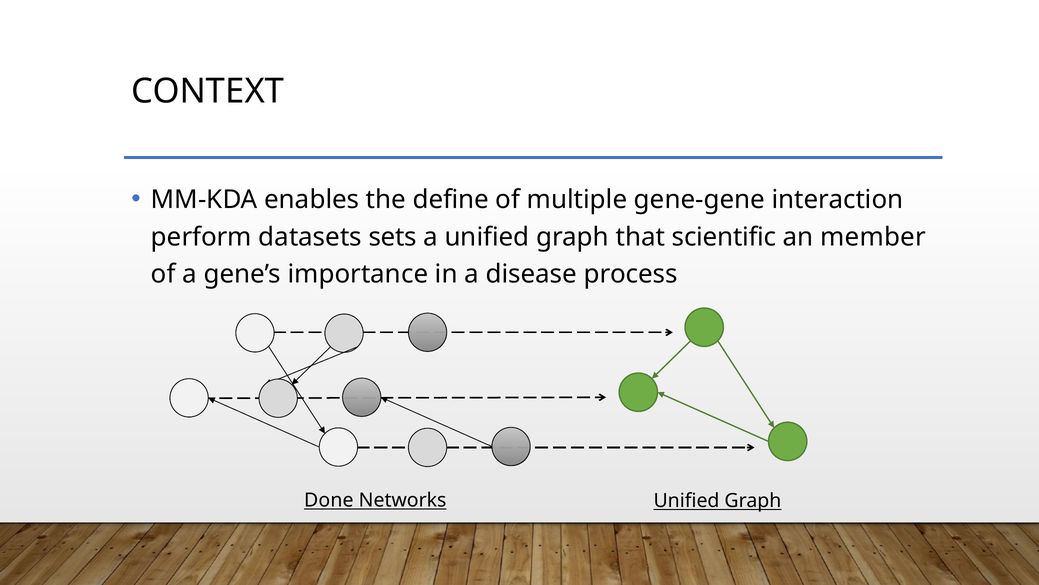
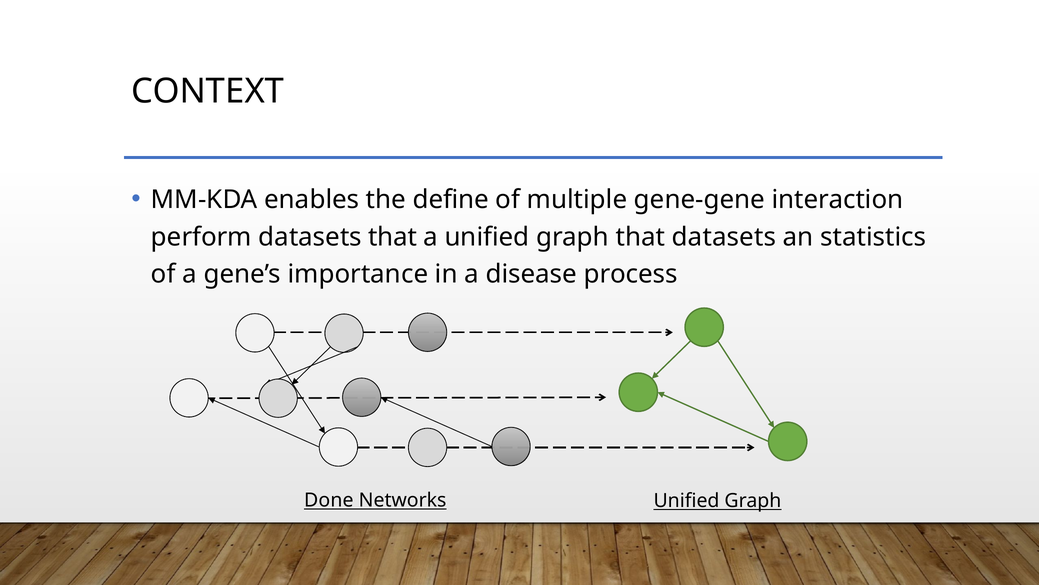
datasets sets: sets -> that
that scientific: scientific -> datasets
member: member -> statistics
